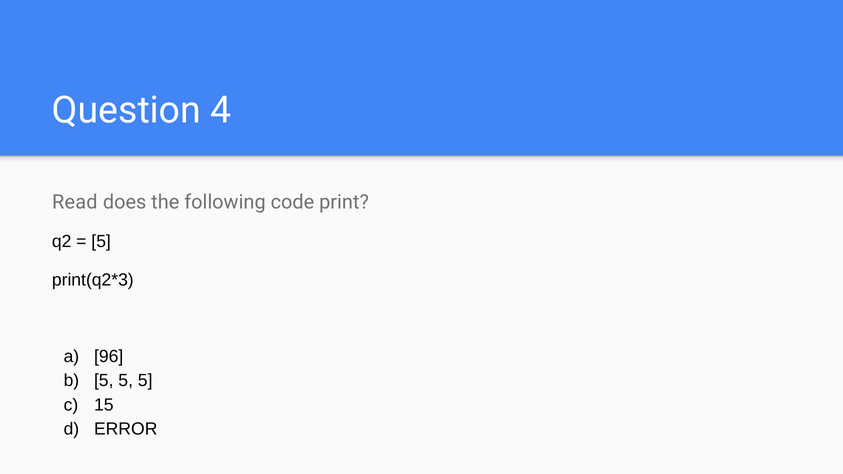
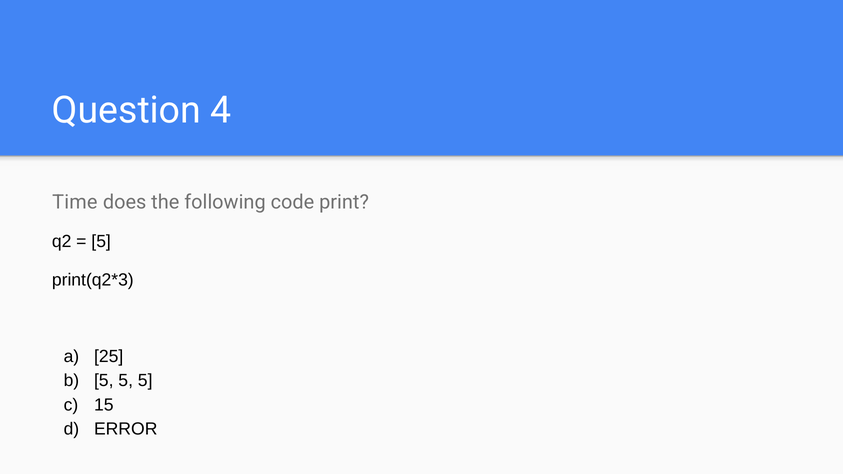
Read: Read -> Time
96: 96 -> 25
